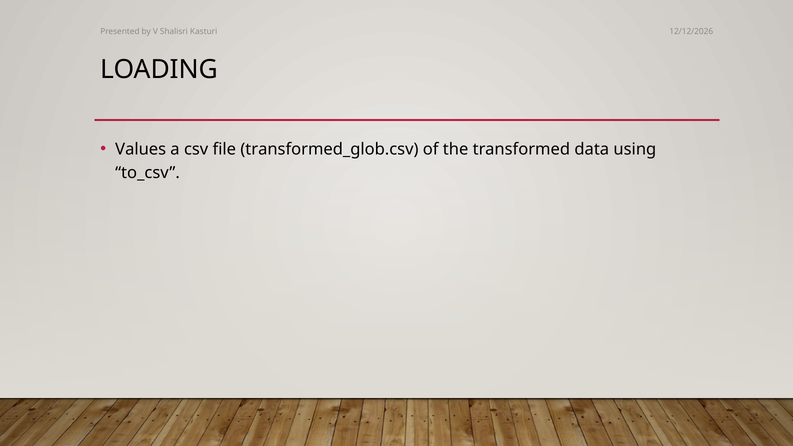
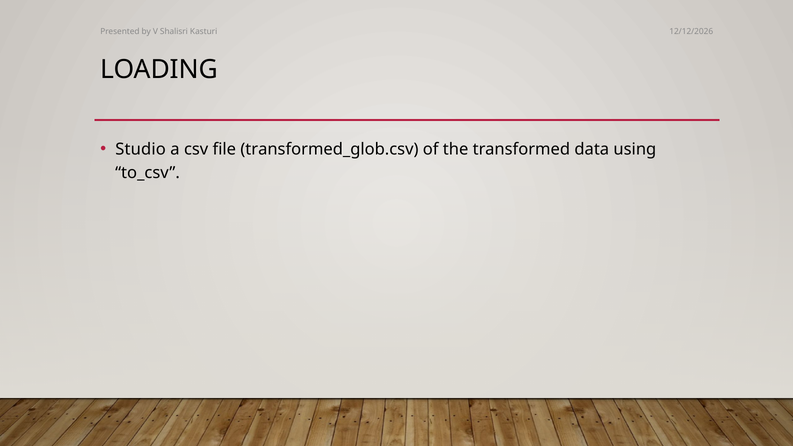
Values: Values -> Studio
